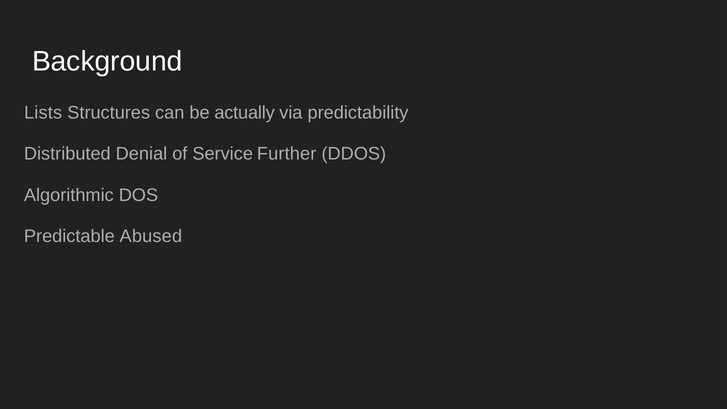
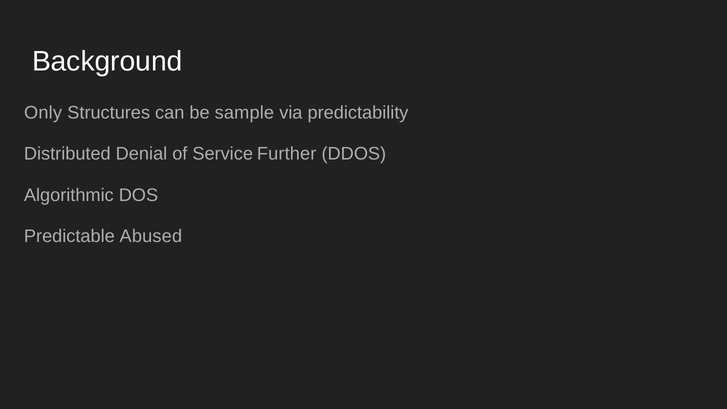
Lists: Lists -> Only
actually: actually -> sample
